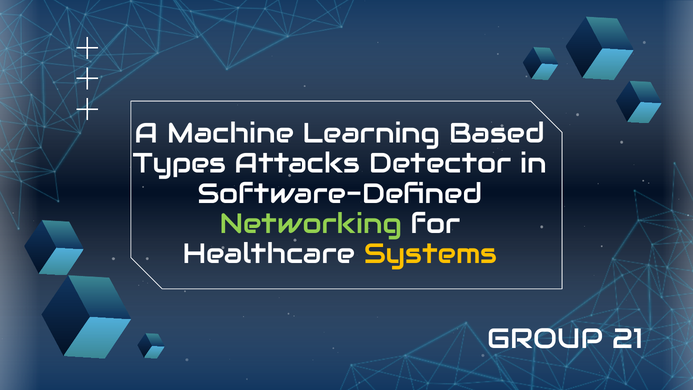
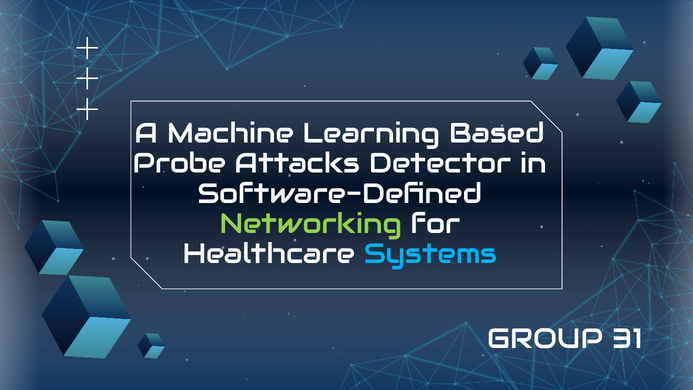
Types: Types -> Probe
Systems colour: yellow -> light blue
21: 21 -> 31
